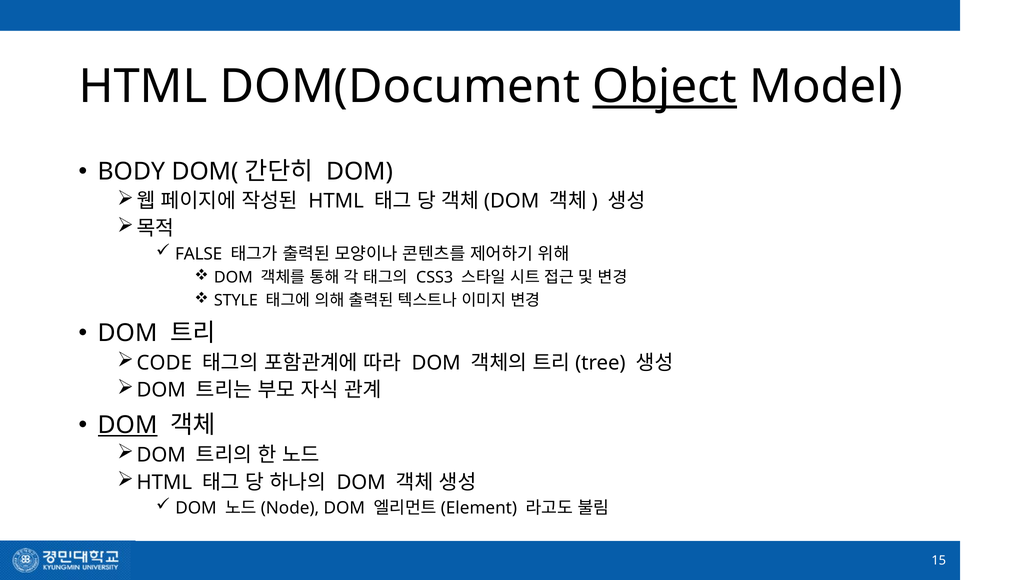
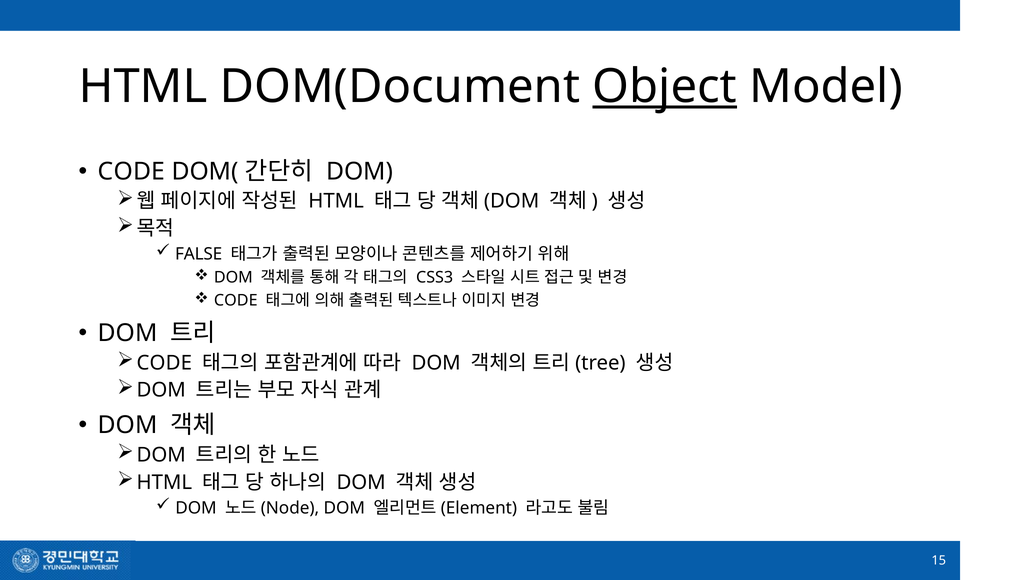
BODY at (132, 171): BODY -> CODE
STYLE at (236, 300): STYLE -> CODE
DOM at (128, 425) underline: present -> none
